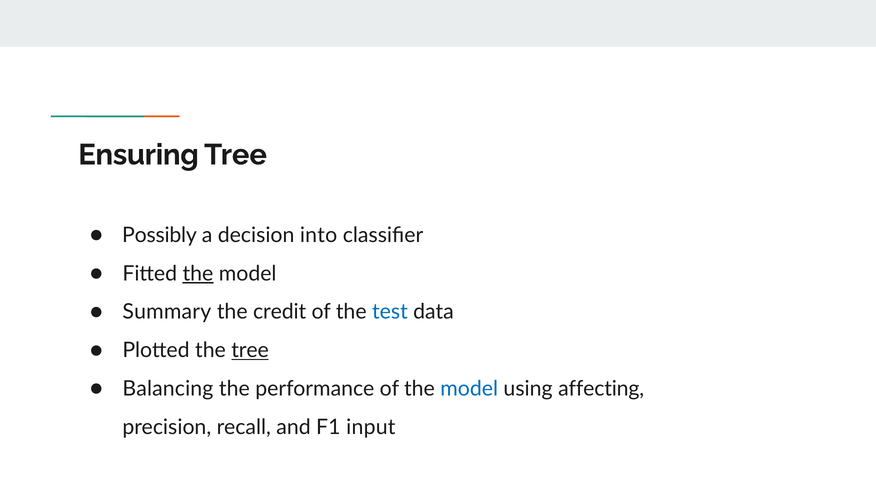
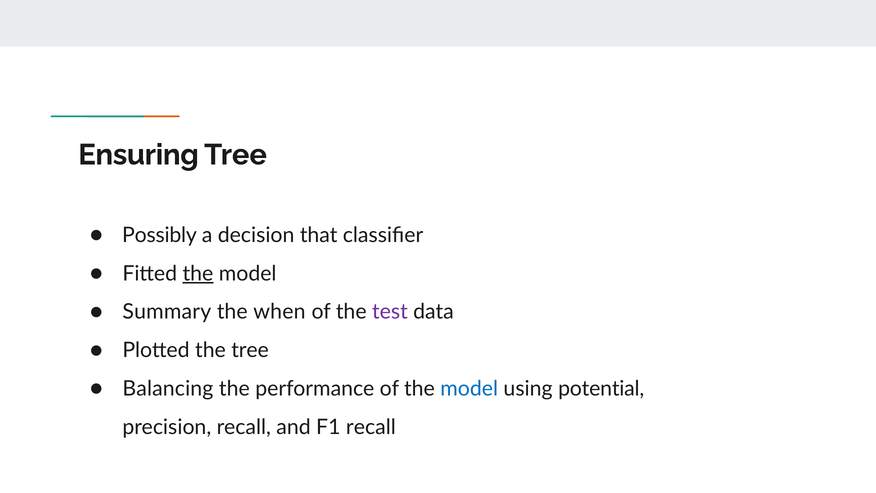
into: into -> that
credit: credit -> when
test colour: blue -> purple
tree at (250, 350) underline: present -> none
affecting: affecting -> potential
F1 input: input -> recall
